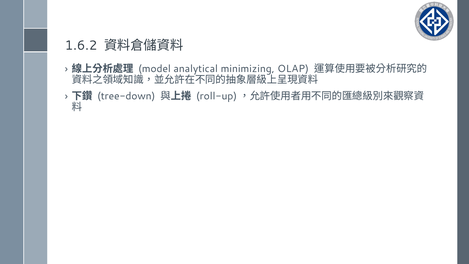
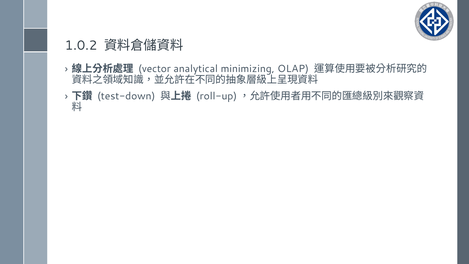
1.6.2: 1.6.2 -> 1.0.2
model: model -> vector
tree-down: tree-down -> test-down
